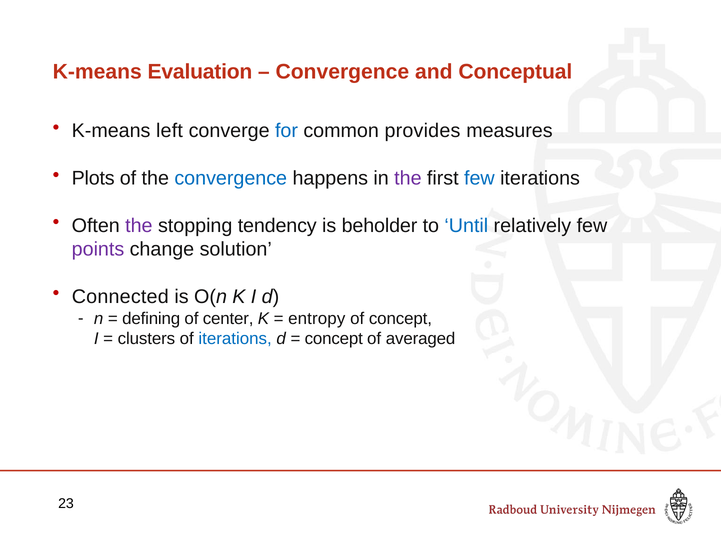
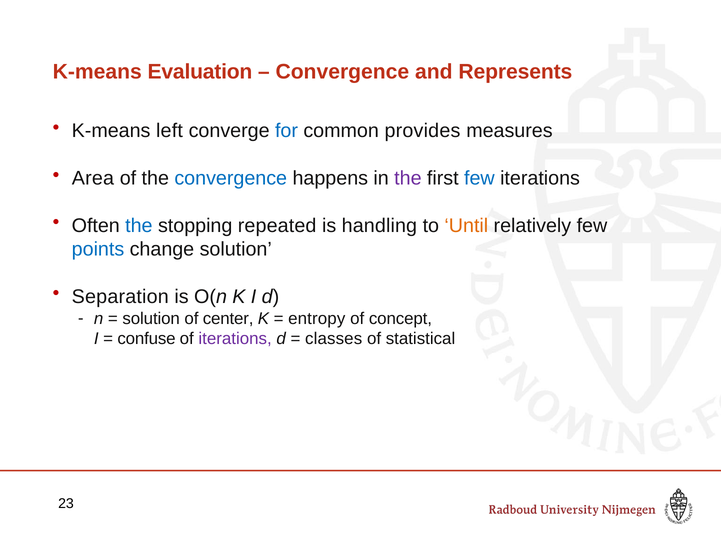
Conceptual: Conceptual -> Represents
Plots: Plots -> Area
the at (139, 225) colour: purple -> blue
tendency: tendency -> repeated
beholder: beholder -> handling
Until colour: blue -> orange
points colour: purple -> blue
Connected: Connected -> Separation
defining at (151, 318): defining -> solution
clusters: clusters -> confuse
iterations at (235, 339) colour: blue -> purple
concept at (334, 339): concept -> classes
averaged: averaged -> statistical
